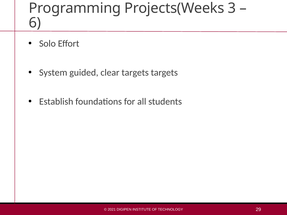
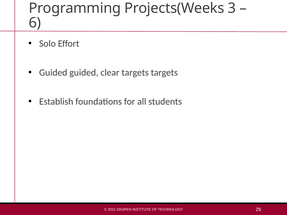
System at (53, 73): System -> Guided
